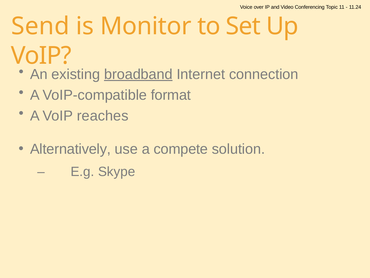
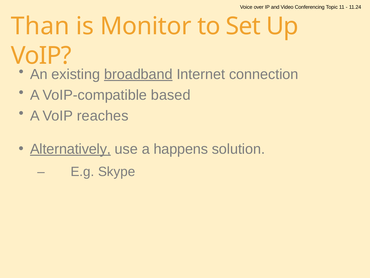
Send: Send -> Than
format: format -> based
Alternatively underline: none -> present
compete: compete -> happens
